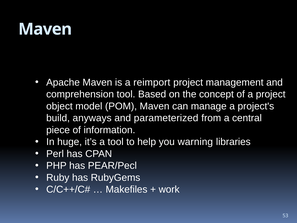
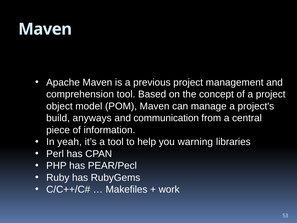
reimport: reimport -> previous
parameterized: parameterized -> communication
huge: huge -> yeah
